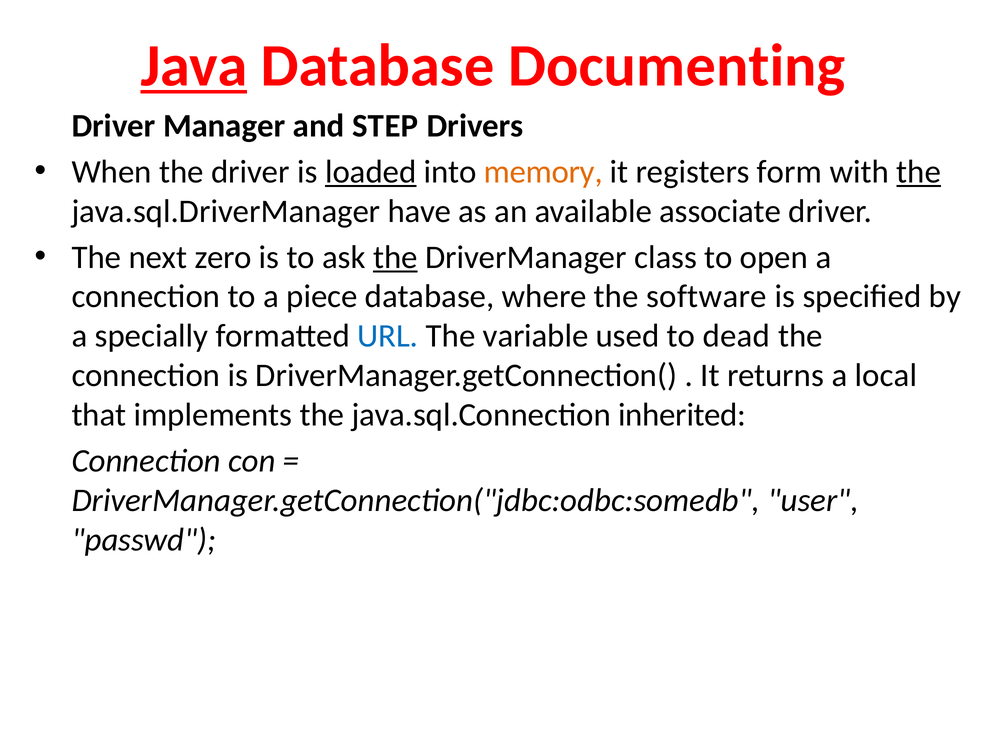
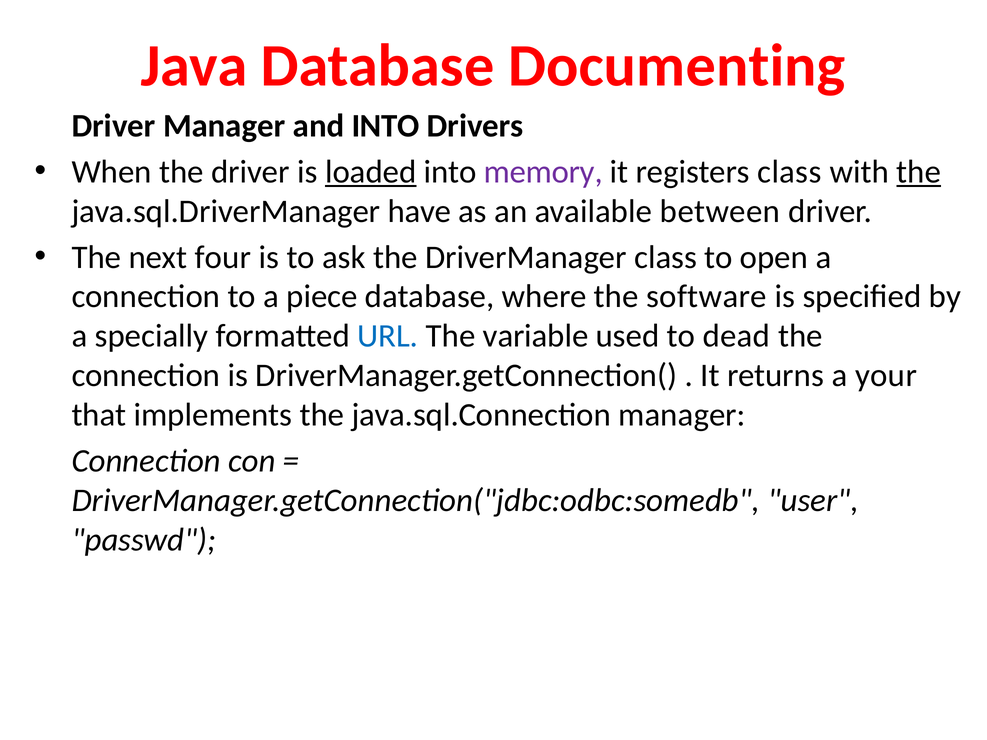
Java underline: present -> none
and STEP: STEP -> INTO
memory colour: orange -> purple
registers form: form -> class
associate: associate -> between
zero: zero -> four
the at (395, 257) underline: present -> none
local: local -> your
java.sql.Connection inherited: inherited -> manager
